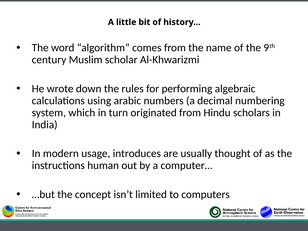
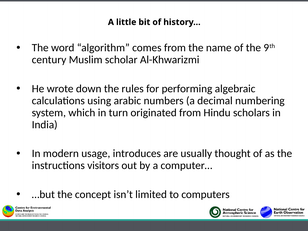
human: human -> visitors
